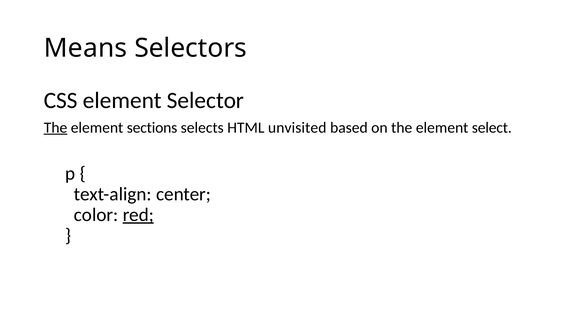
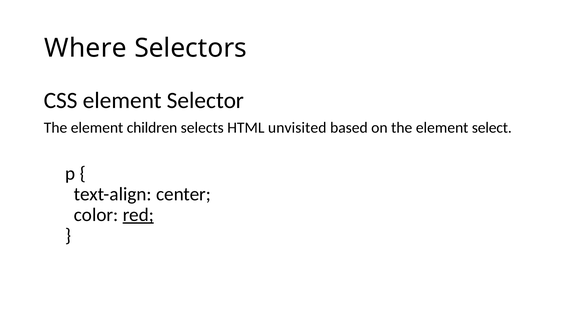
Means: Means -> Where
The at (56, 128) underline: present -> none
sections: sections -> children
